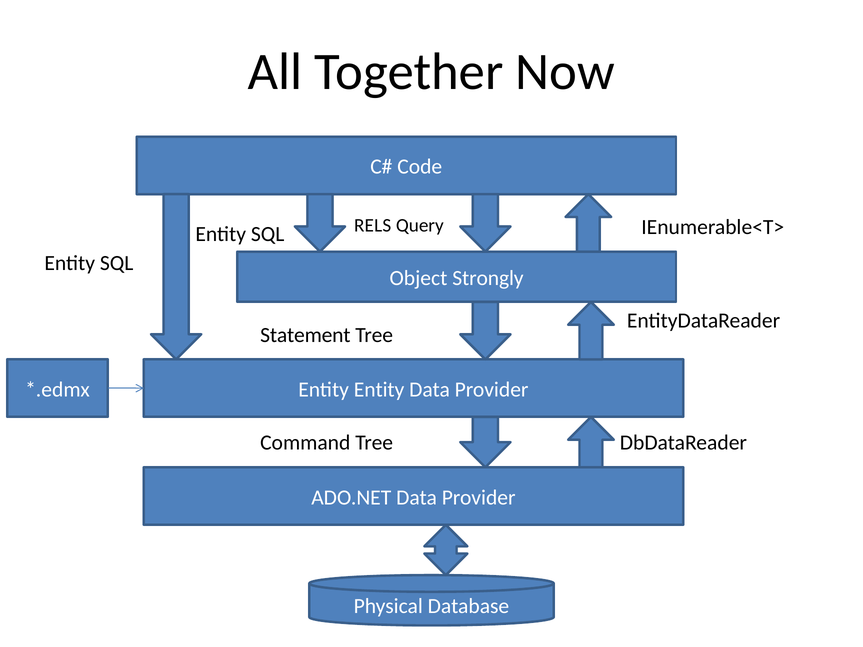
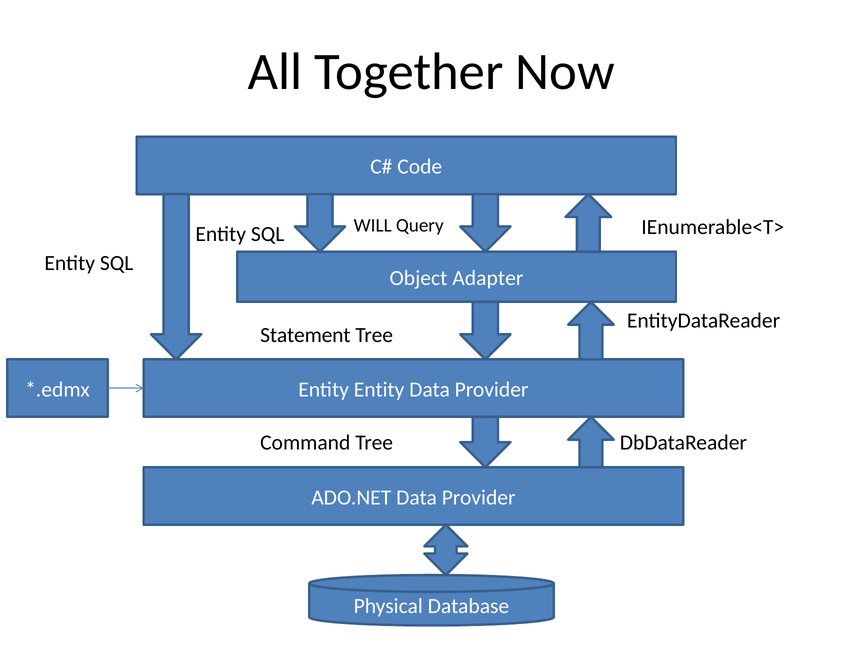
RELS: RELS -> WILL
Strongly: Strongly -> Adapter
